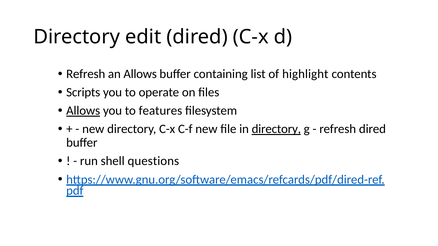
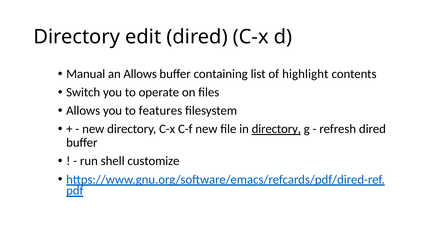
Refresh at (86, 74): Refresh -> Manual
Scripts: Scripts -> Switch
Allows at (83, 111) underline: present -> none
questions: questions -> customize
